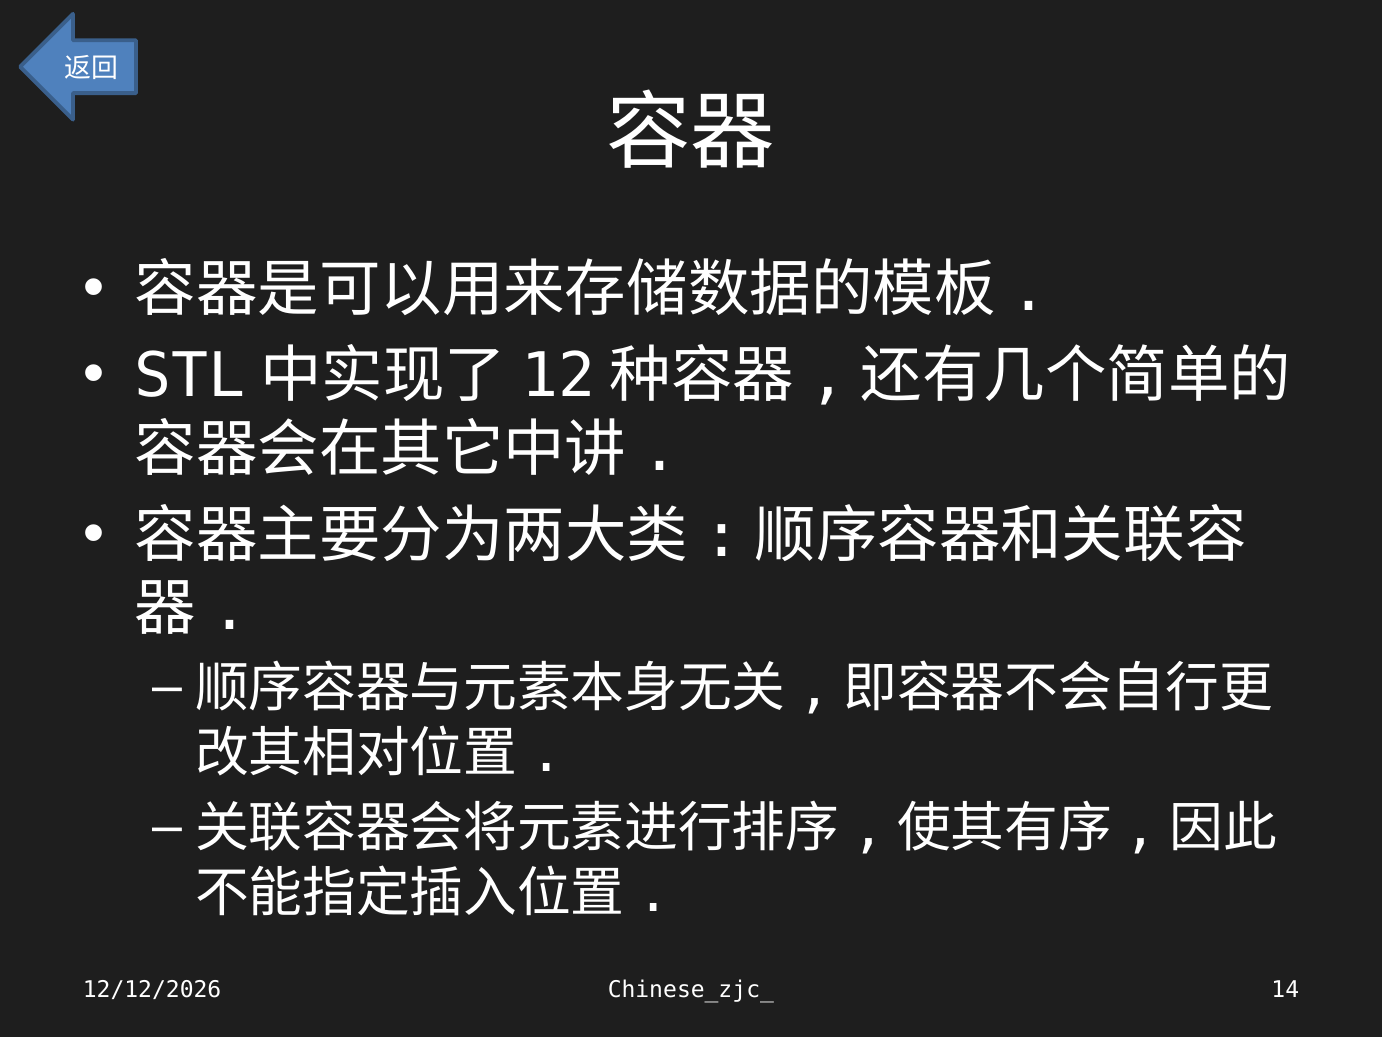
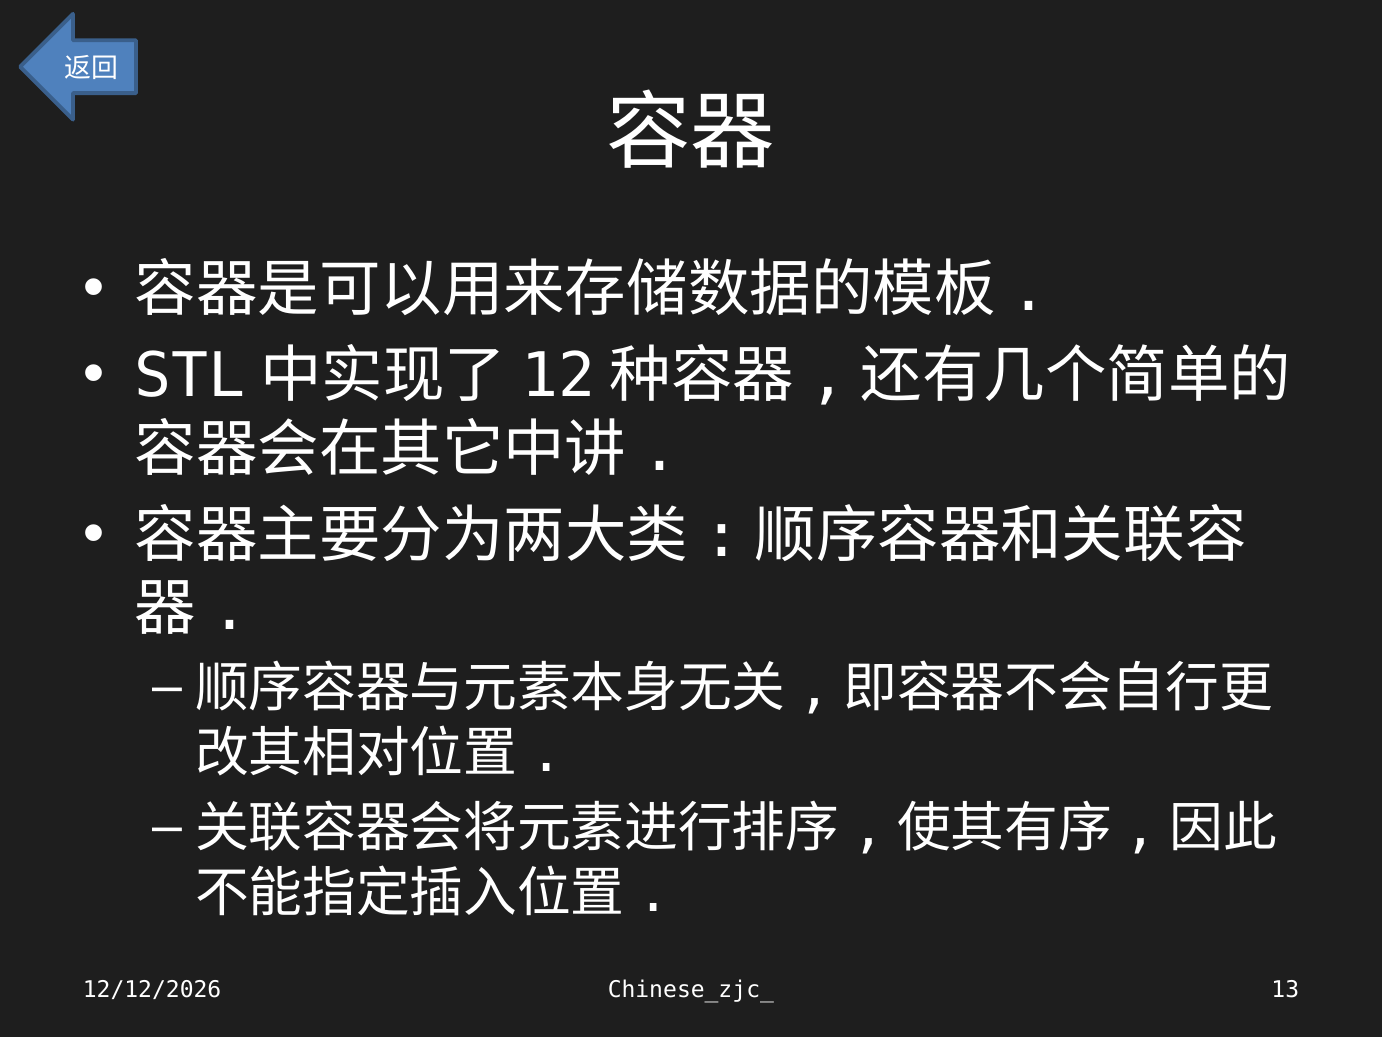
14: 14 -> 13
